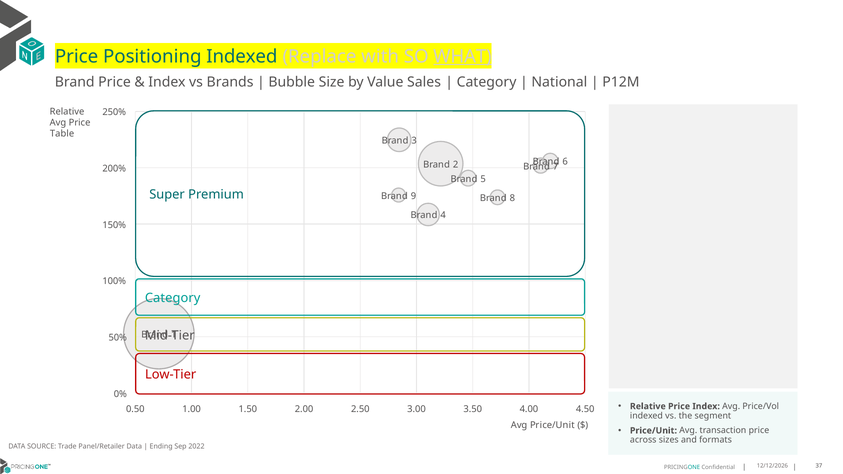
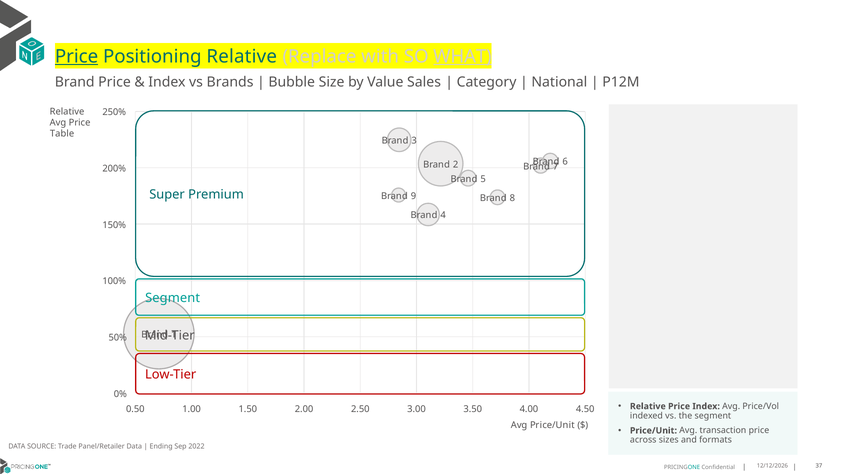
Price at (77, 57) underline: none -> present
Positioning Indexed: Indexed -> Relative
Category at (173, 298): Category -> Segment
